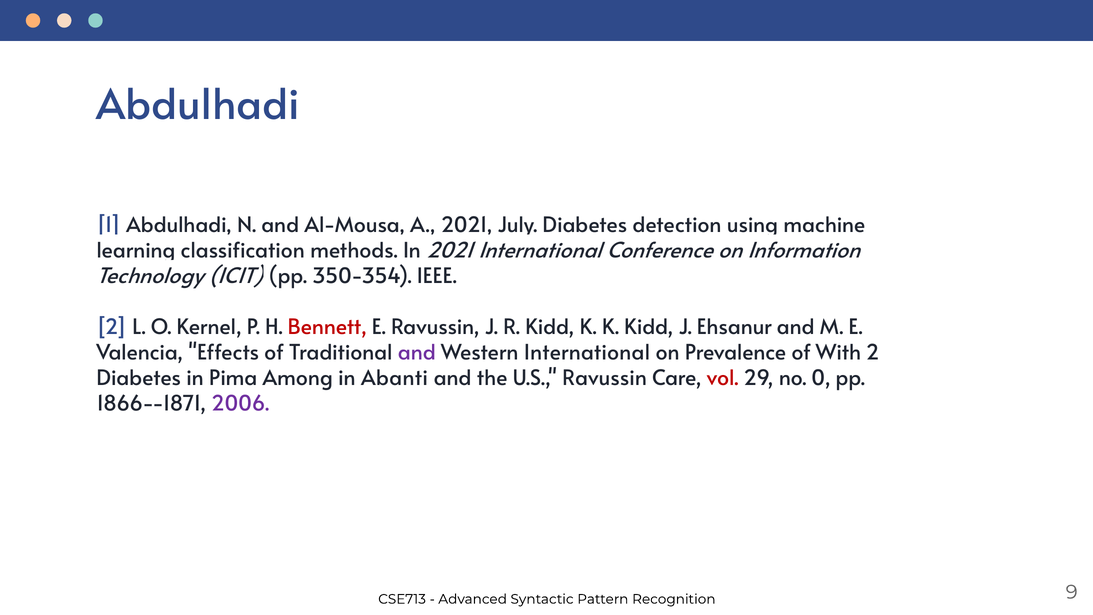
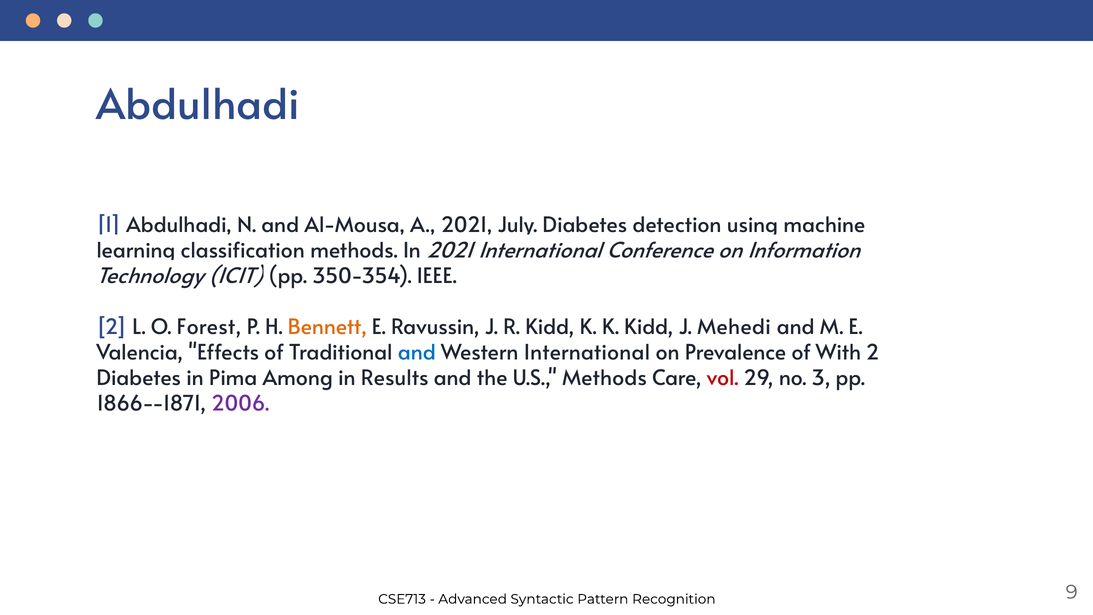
Kernel: Kernel -> Forest
Bennett colour: red -> orange
Ehsanur: Ehsanur -> Mehedi
and at (417, 353) colour: purple -> blue
Abanti: Abanti -> Results
U.S Ravussin: Ravussin -> Methods
0: 0 -> 3
